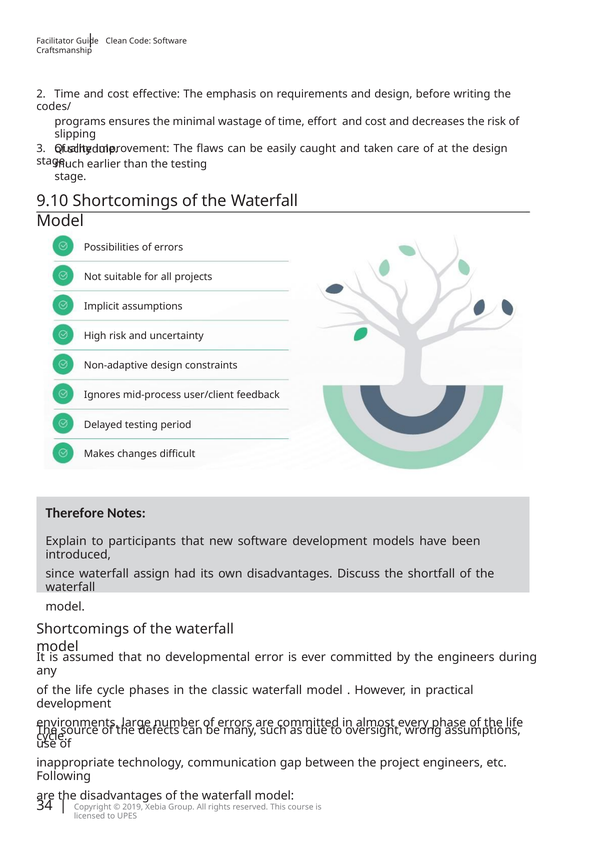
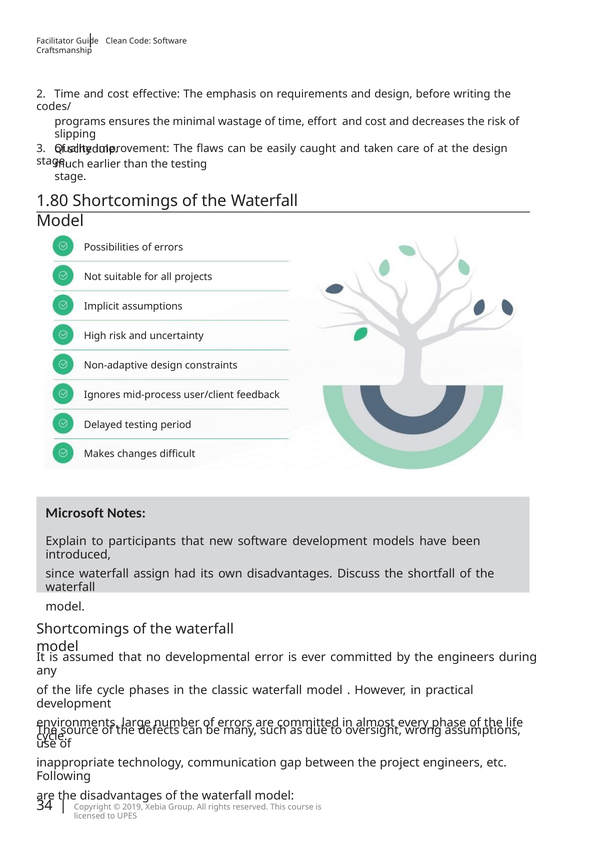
9.10: 9.10 -> 1.80
Therefore: Therefore -> Microsoft
